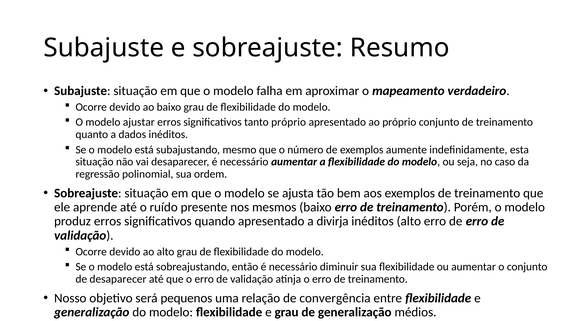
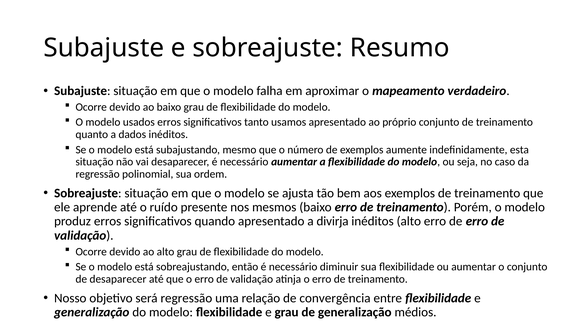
ajustar: ajustar -> usados
tanto próprio: próprio -> usamos
será pequenos: pequenos -> regressão
